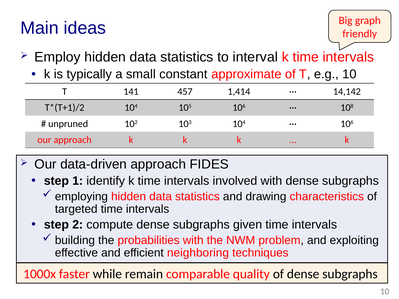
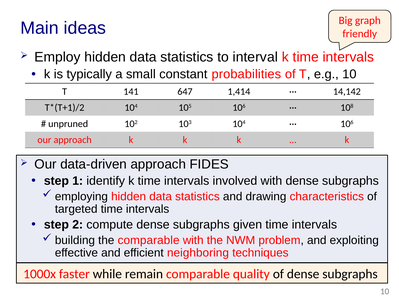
approximate: approximate -> probabilities
457: 457 -> 647
the probabilities: probabilities -> comparable
